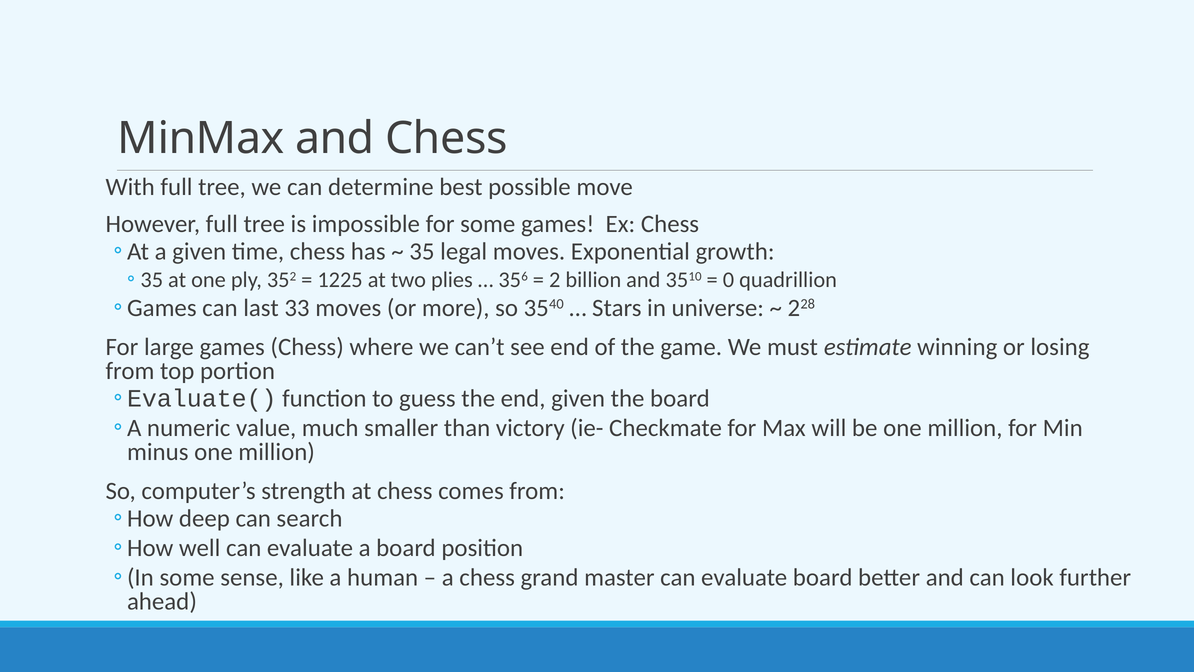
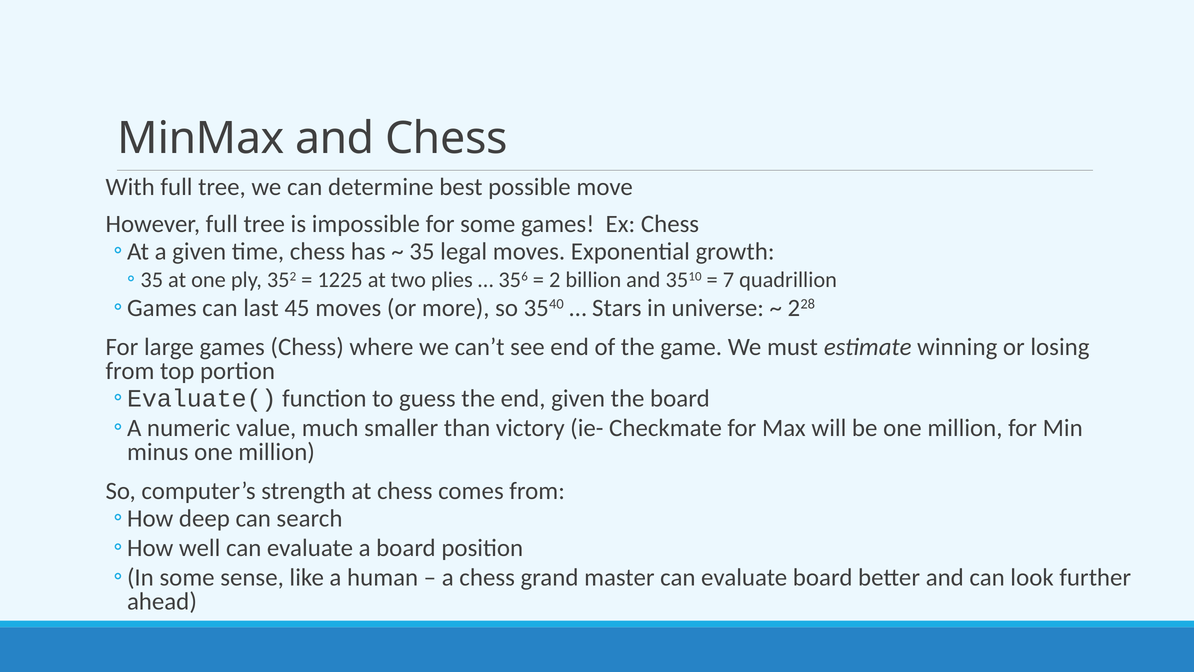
0: 0 -> 7
33: 33 -> 45
